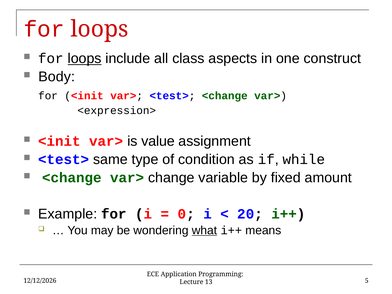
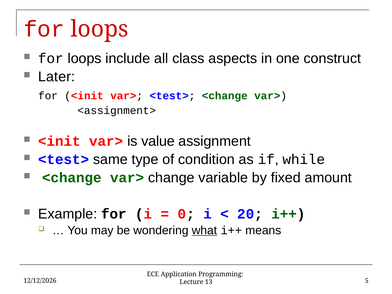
loops at (85, 59) underline: present -> none
Body: Body -> Later
<expression>: <expression> -> <assignment>
